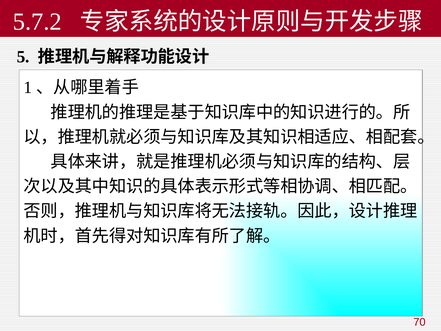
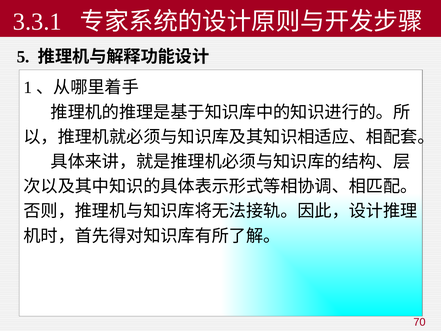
5.7.2: 5.7.2 -> 3.3.1
